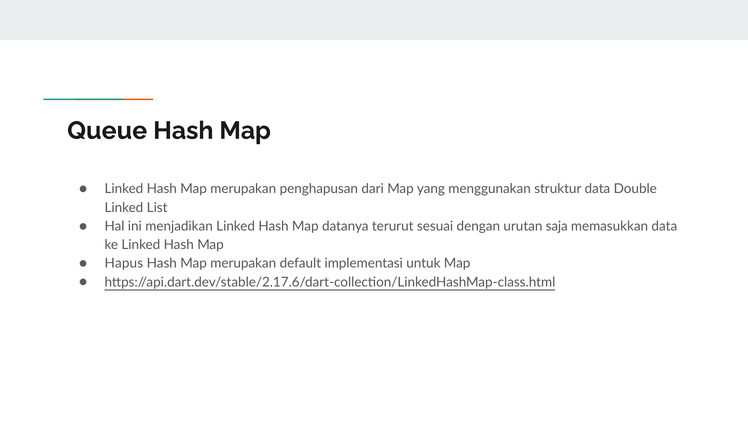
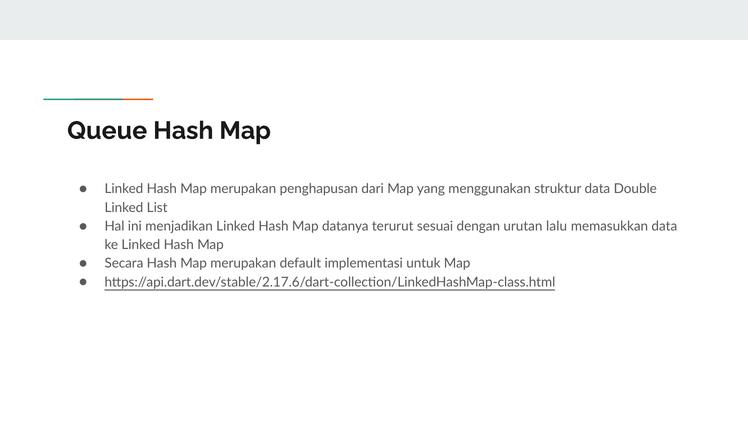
saja: saja -> lalu
Hapus: Hapus -> Secara
